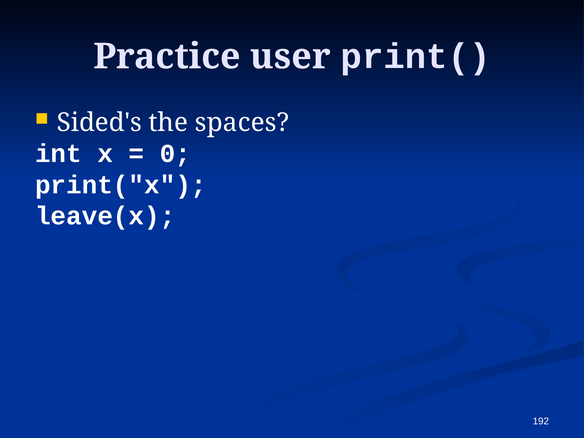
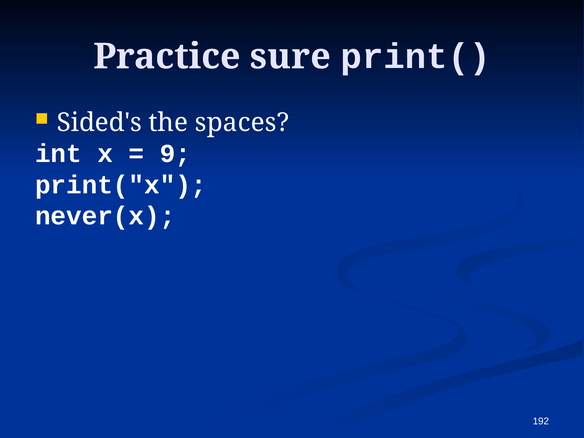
user: user -> sure
0: 0 -> 9
leave(x: leave(x -> never(x
